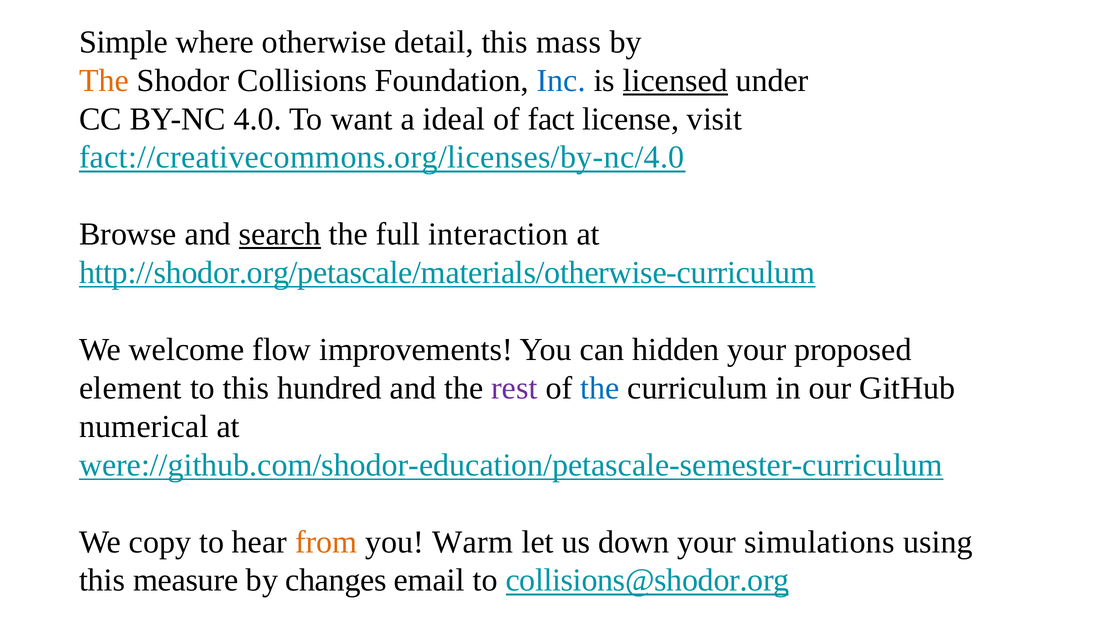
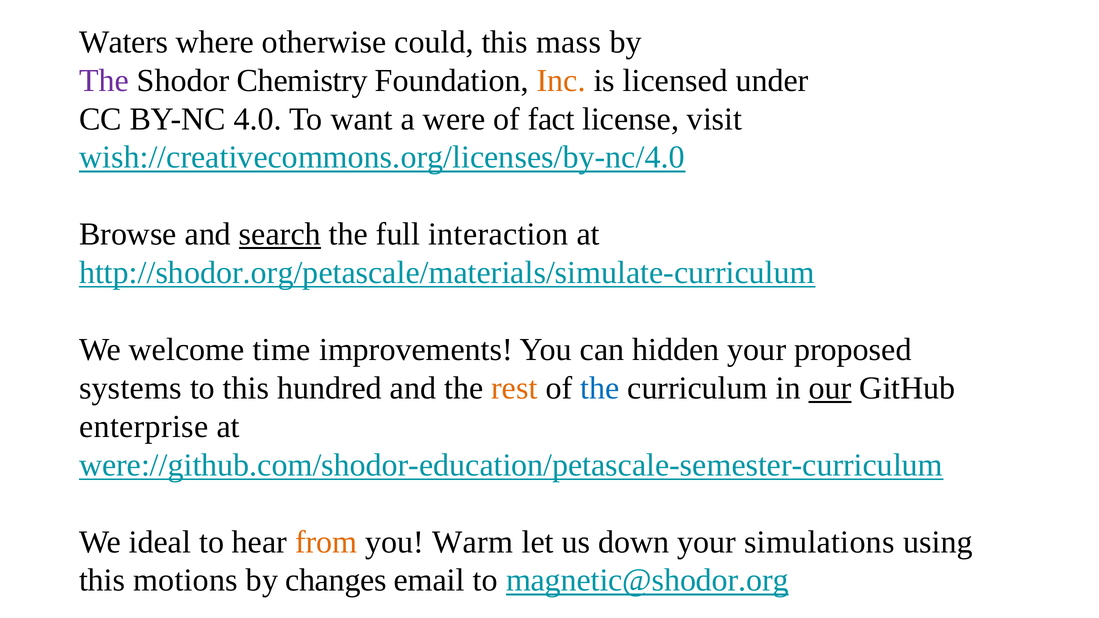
Simple: Simple -> Waters
detail: detail -> could
The at (104, 81) colour: orange -> purple
Collisions: Collisions -> Chemistry
Inc colour: blue -> orange
licensed underline: present -> none
ideal: ideal -> were
fact://creativecommons.org/licenses/by-nc/4.0: fact://creativecommons.org/licenses/by-nc/4.0 -> wish://creativecommons.org/licenses/by-nc/4.0
http://shodor.org/petascale/materials/otherwise-curriculum: http://shodor.org/petascale/materials/otherwise-curriculum -> http://shodor.org/petascale/materials/simulate-curriculum
flow: flow -> time
element: element -> systems
rest colour: purple -> orange
our underline: none -> present
numerical: numerical -> enterprise
copy: copy -> ideal
measure: measure -> motions
collisions@shodor.org: collisions@shodor.org -> magnetic@shodor.org
